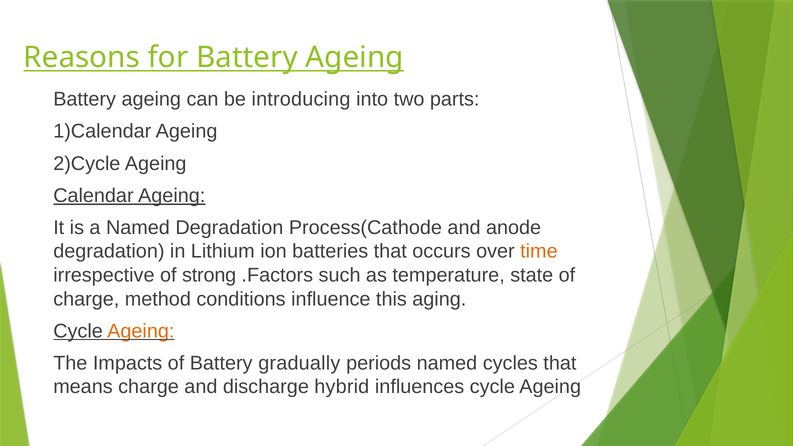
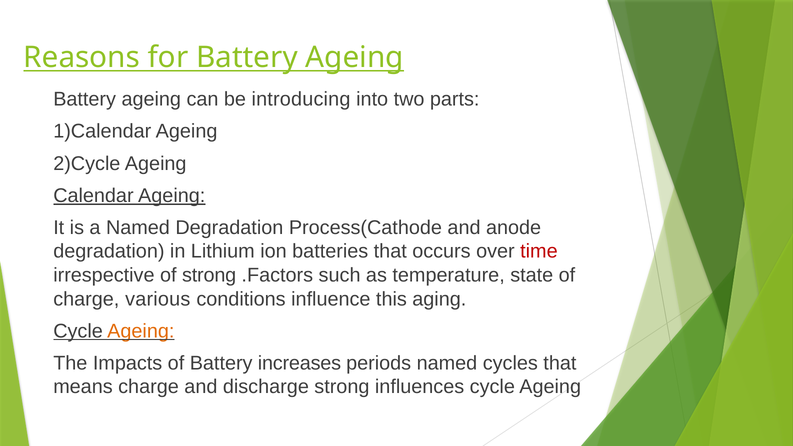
time colour: orange -> red
method: method -> various
gradually: gradually -> increases
discharge hybrid: hybrid -> strong
